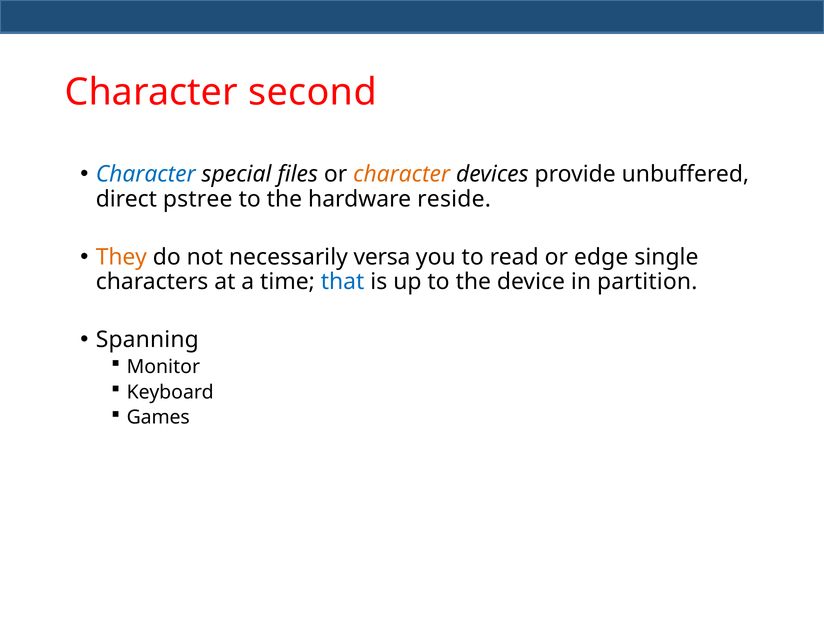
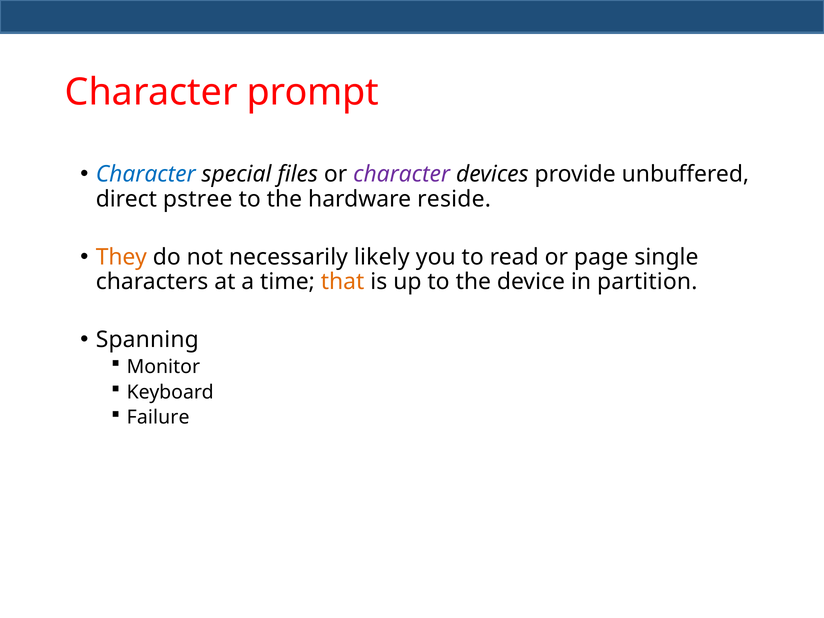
second: second -> prompt
character at (402, 174) colour: orange -> purple
versa: versa -> likely
edge: edge -> page
that colour: blue -> orange
Games: Games -> Failure
